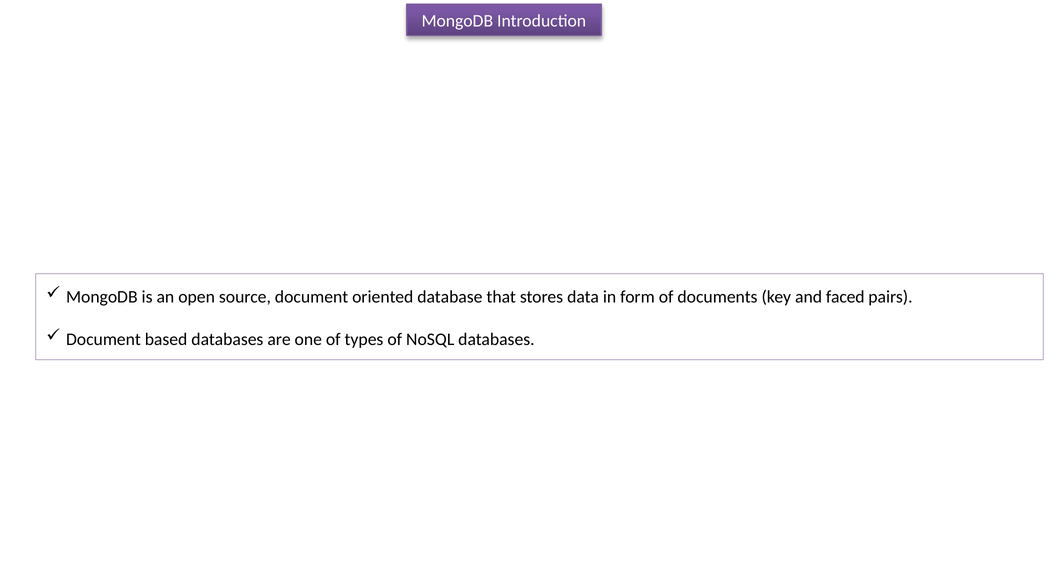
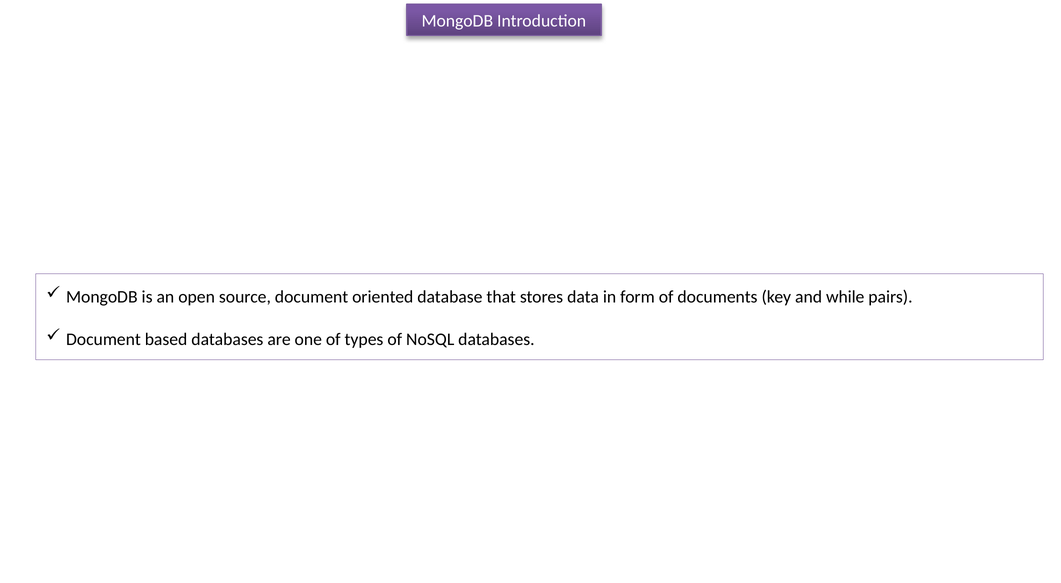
faced: faced -> while
